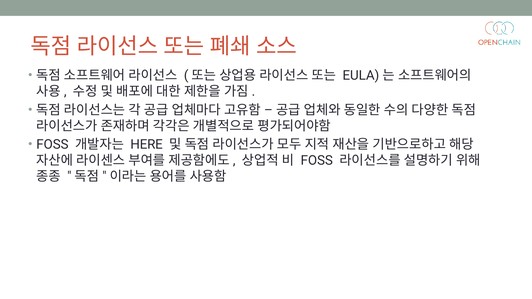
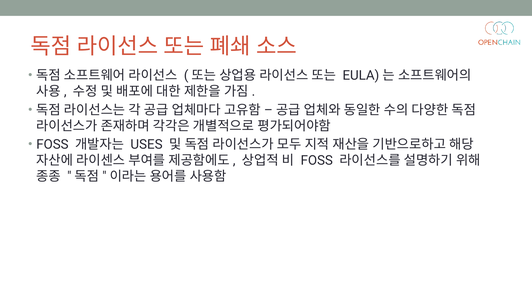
HERE: HERE -> USES
